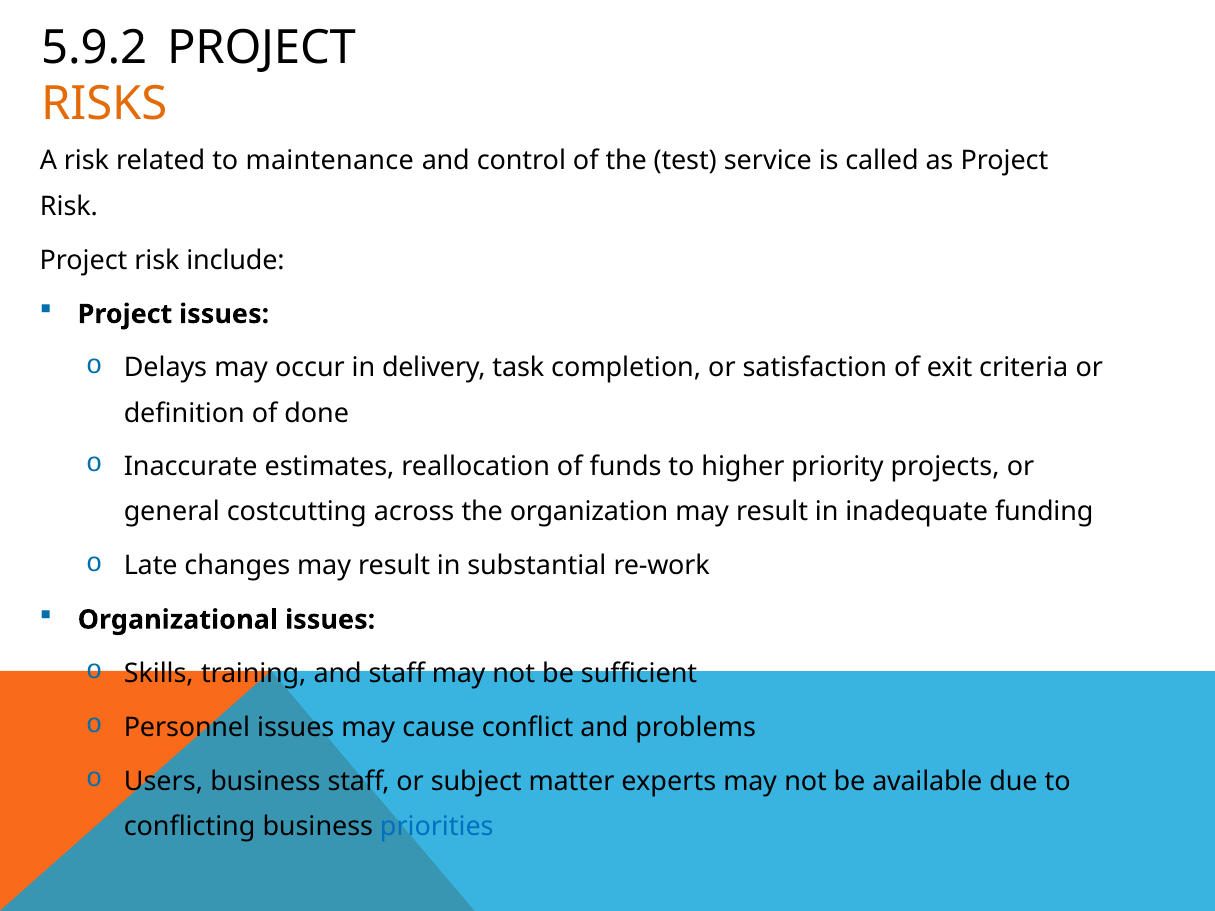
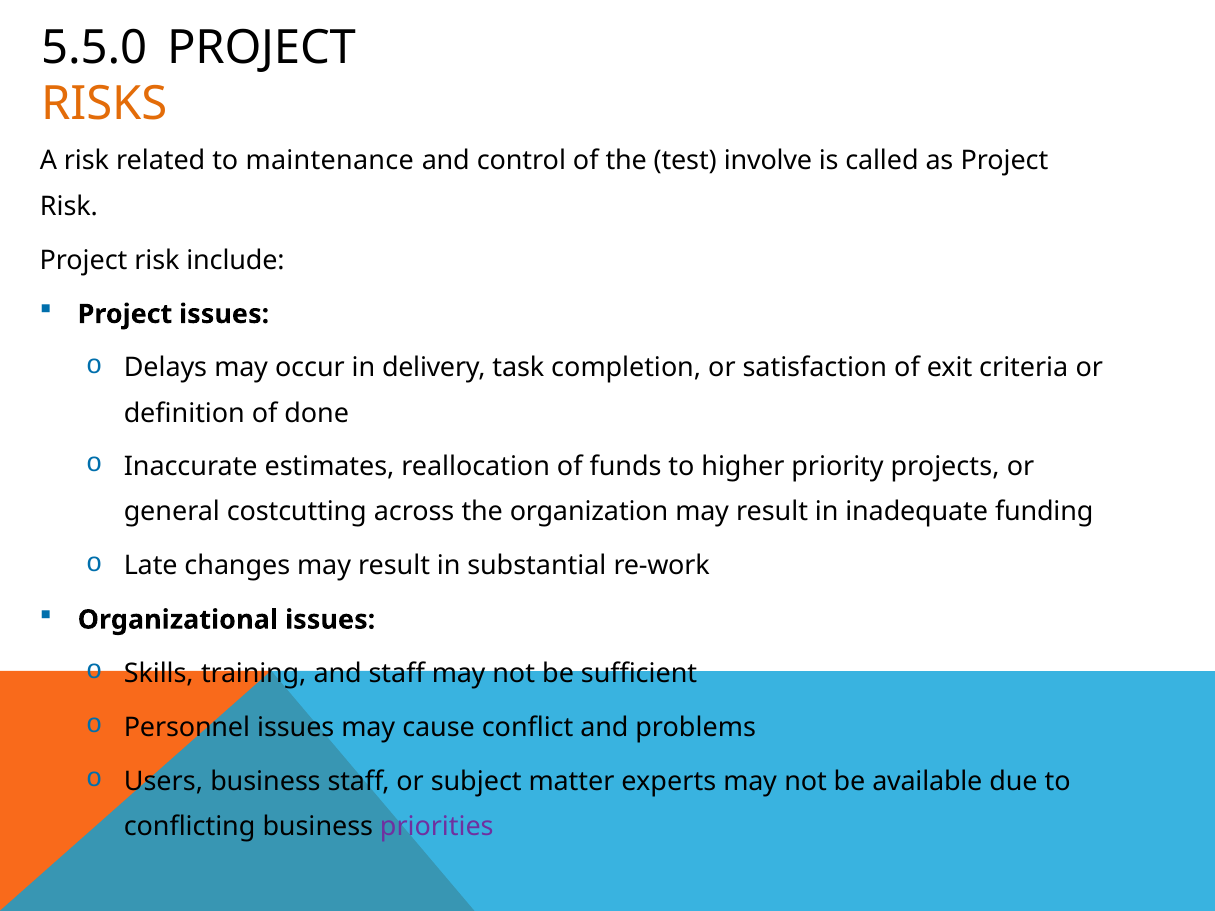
5.9.2: 5.9.2 -> 5.5.0
service: service -> involve
priorities colour: blue -> purple
